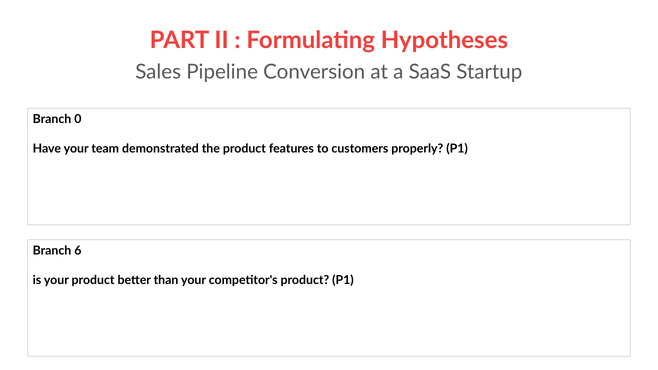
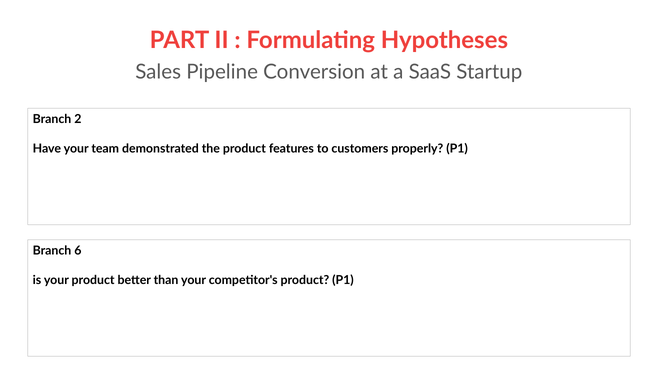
0: 0 -> 2
